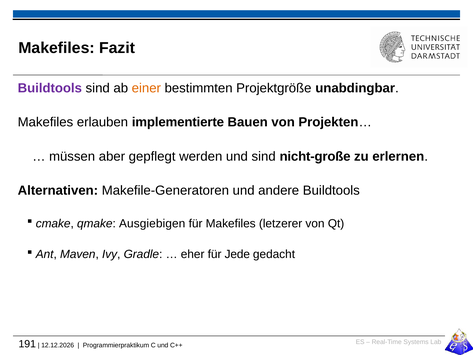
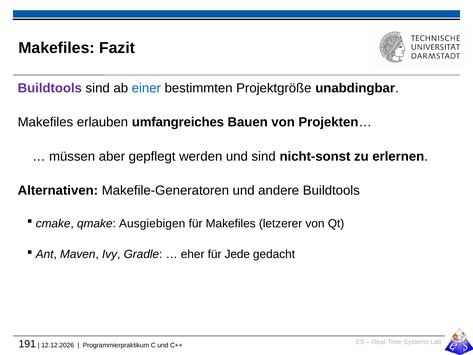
einer colour: orange -> blue
implementierte: implementierte -> umfangreiches
nicht-große: nicht-große -> nicht-sonst
